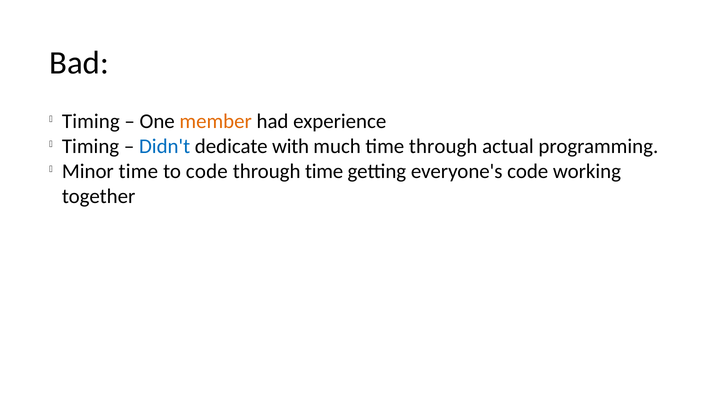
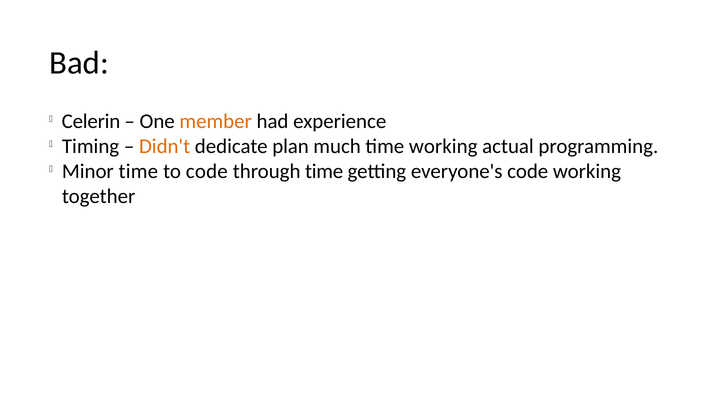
Timing at (91, 121): Timing -> Celerin
Didn't colour: blue -> orange
with: with -> plan
time through: through -> working
